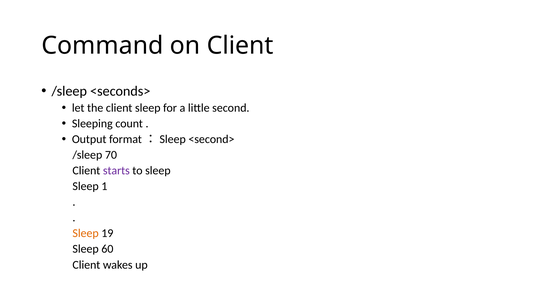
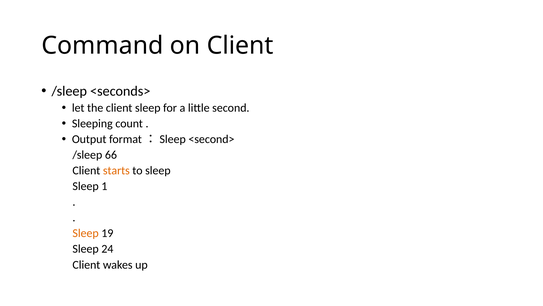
70: 70 -> 66
starts colour: purple -> orange
60: 60 -> 24
